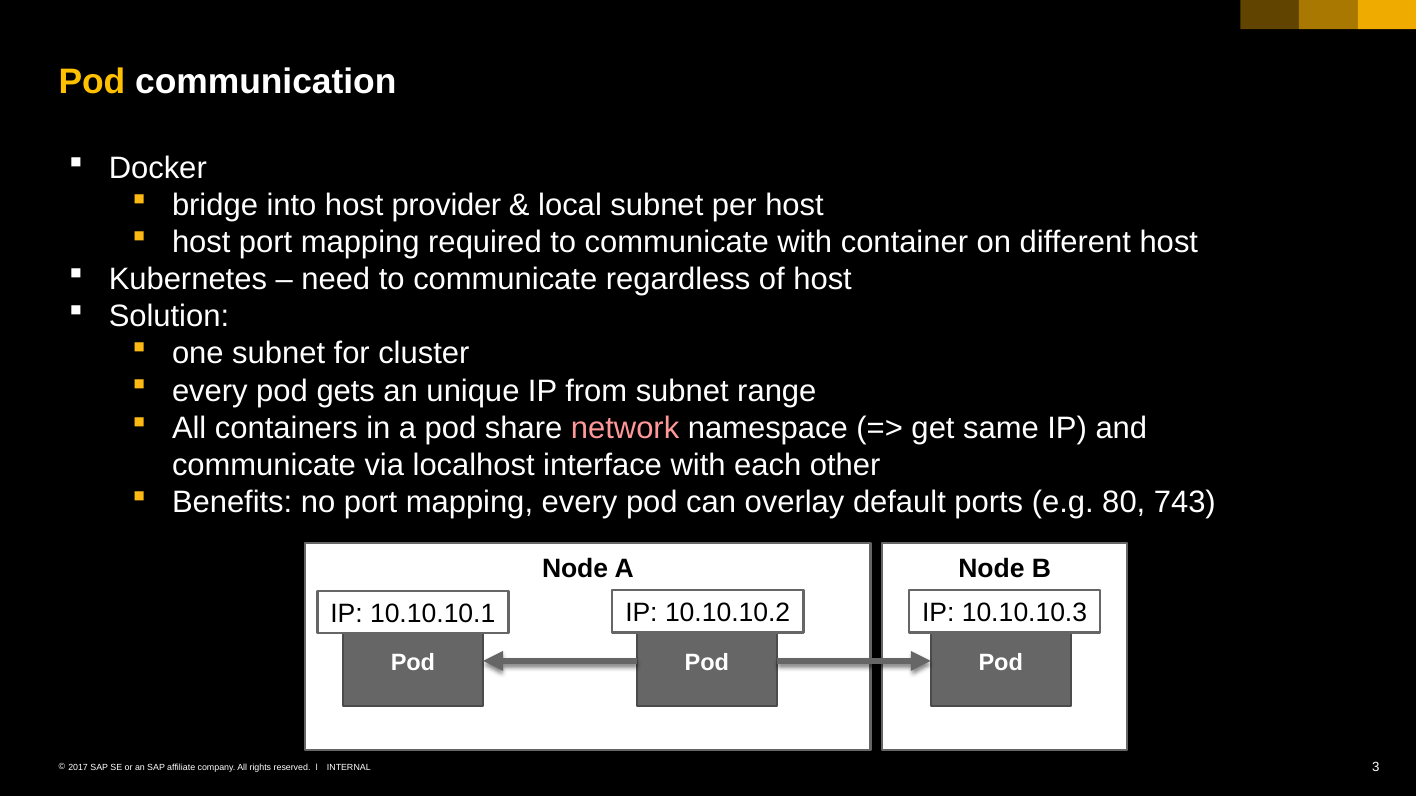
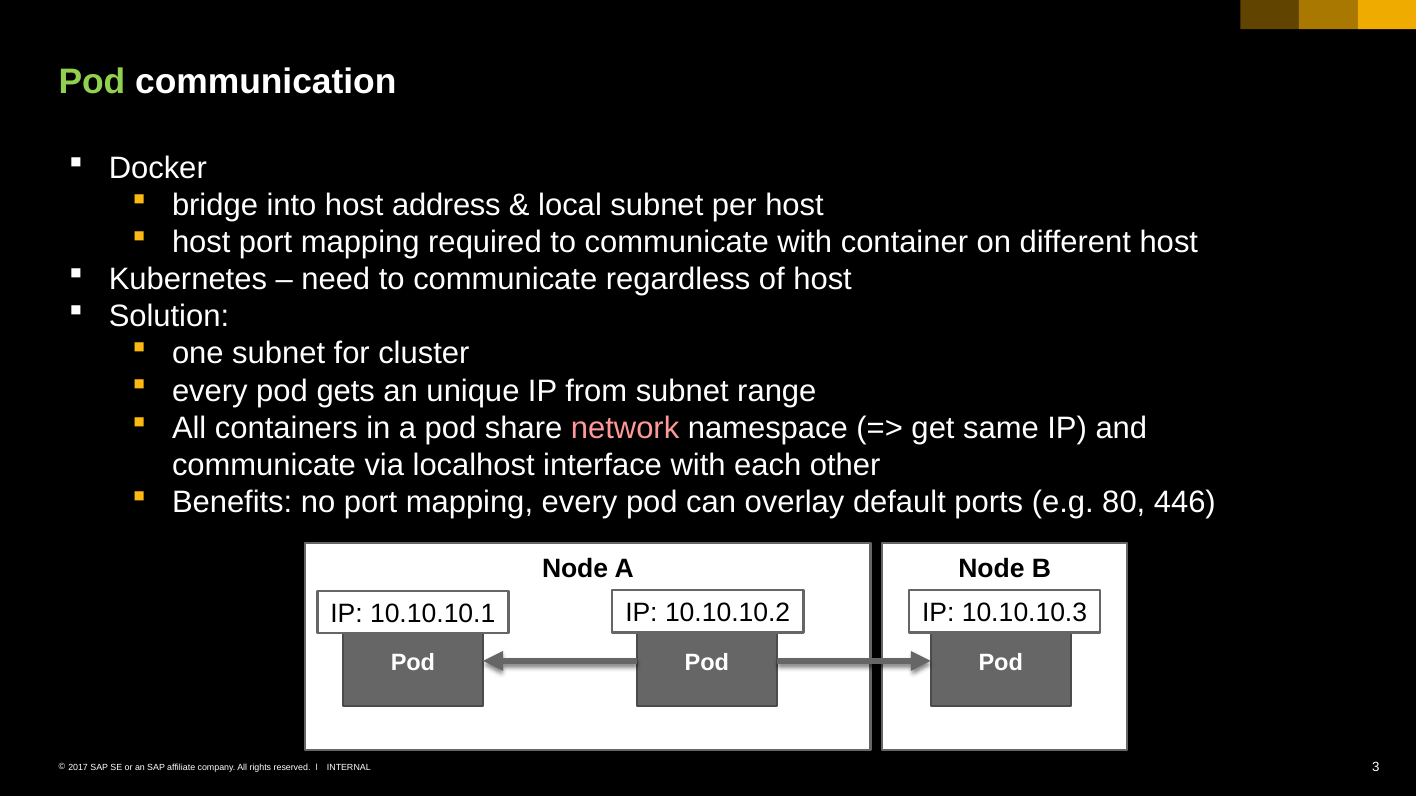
Pod at (92, 82) colour: yellow -> light green
provider: provider -> address
743: 743 -> 446
